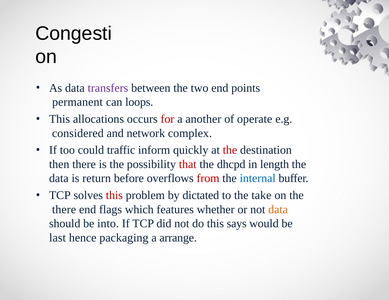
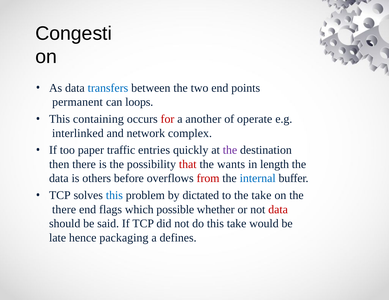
transfers colour: purple -> blue
allocations: allocations -> containing
considered: considered -> interlinked
could: could -> paper
inform: inform -> entries
the at (230, 150) colour: red -> purple
dhcpd: dhcpd -> wants
return: return -> others
this at (114, 196) colour: red -> blue
features: features -> possible
data at (278, 210) colour: orange -> red
into: into -> said
this says: says -> take
last: last -> late
arrange: arrange -> defines
